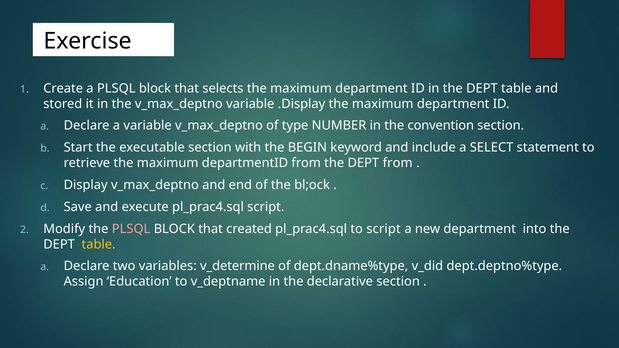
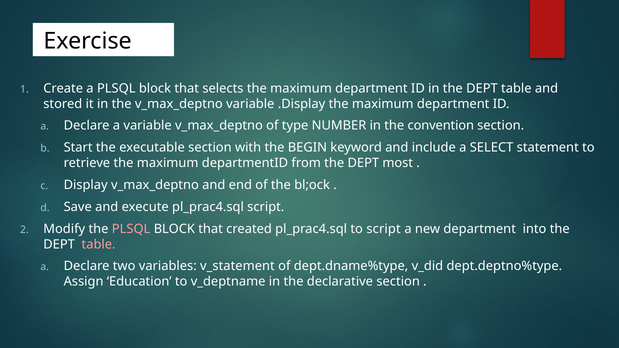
DEPT from: from -> most
table at (99, 244) colour: yellow -> pink
v_determine: v_determine -> v_statement
